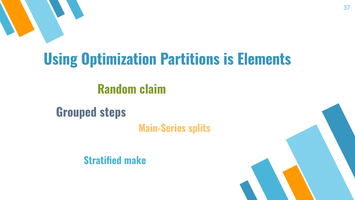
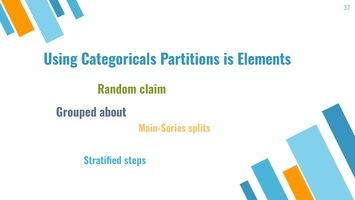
Optimization: Optimization -> Categoricals
steps: steps -> about
make: make -> steps
